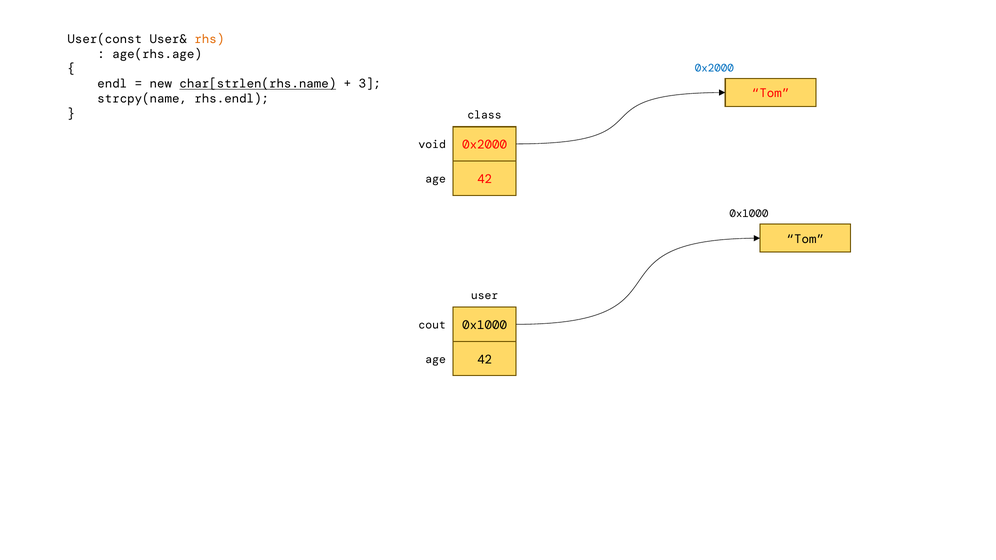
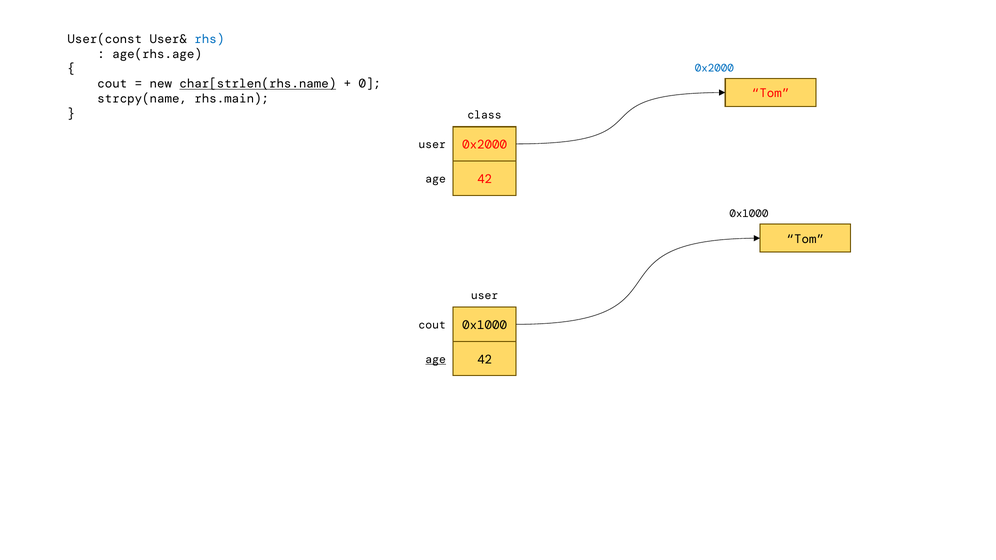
rhs colour: orange -> blue
endl at (112, 84): endl -> cout
3: 3 -> 0
rhs.endl: rhs.endl -> rhs.main
void at (432, 145): void -> user
age at (436, 359) underline: none -> present
